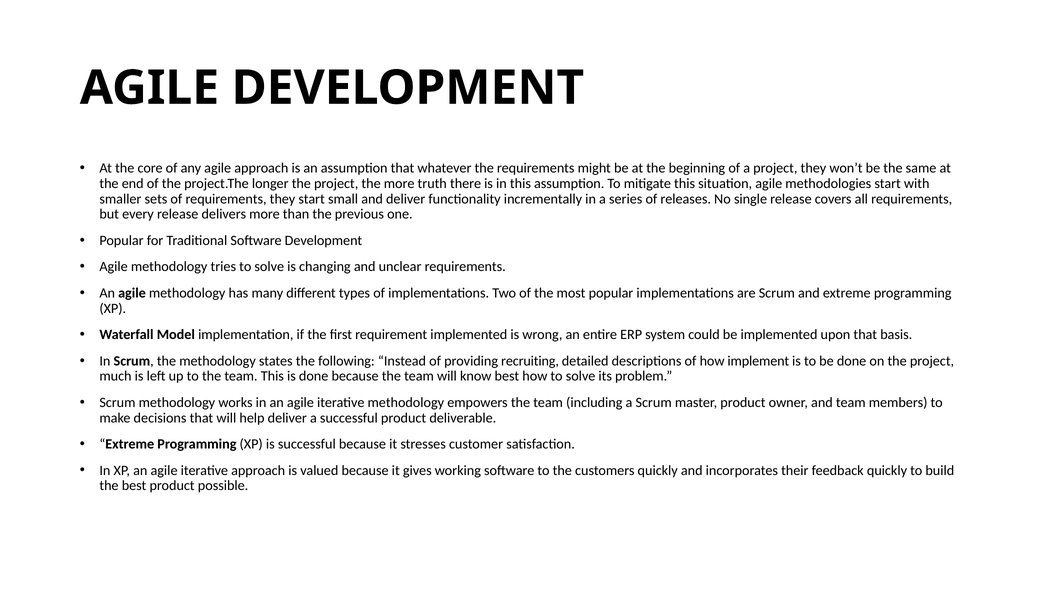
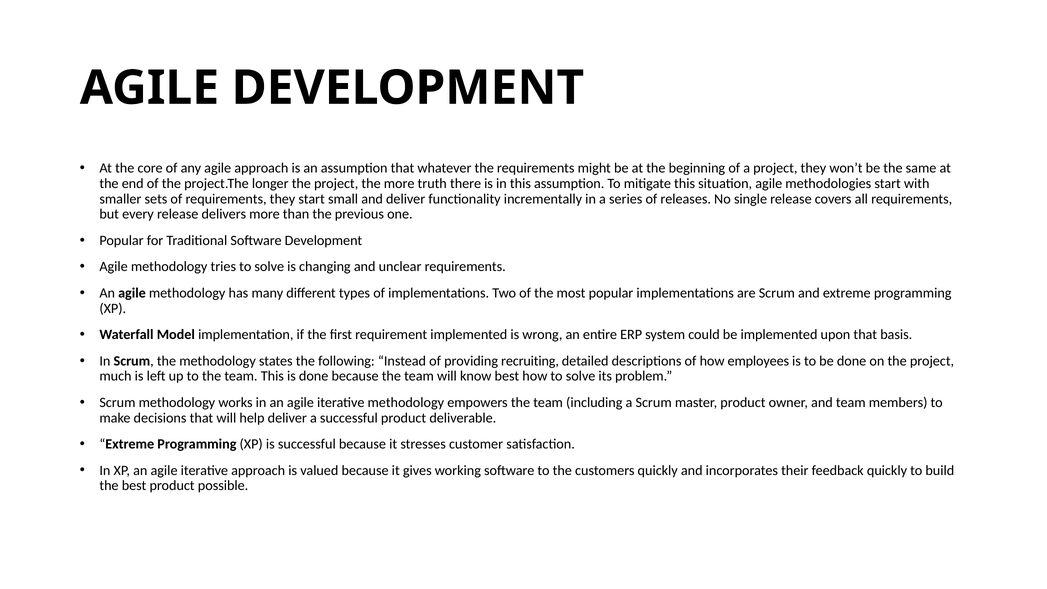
implement: implement -> employees
